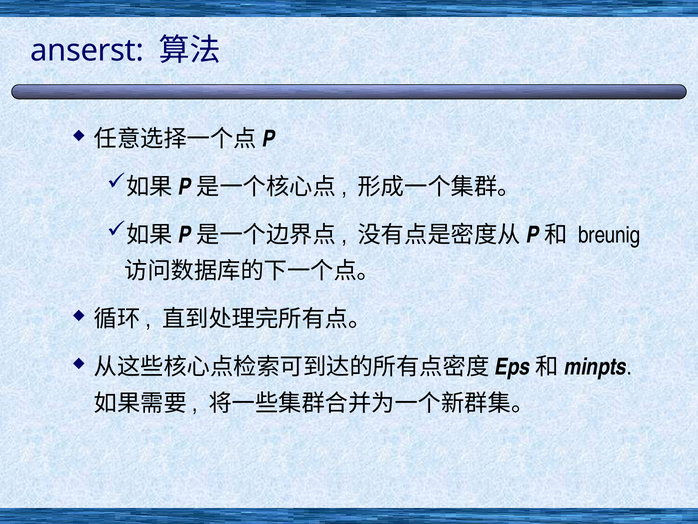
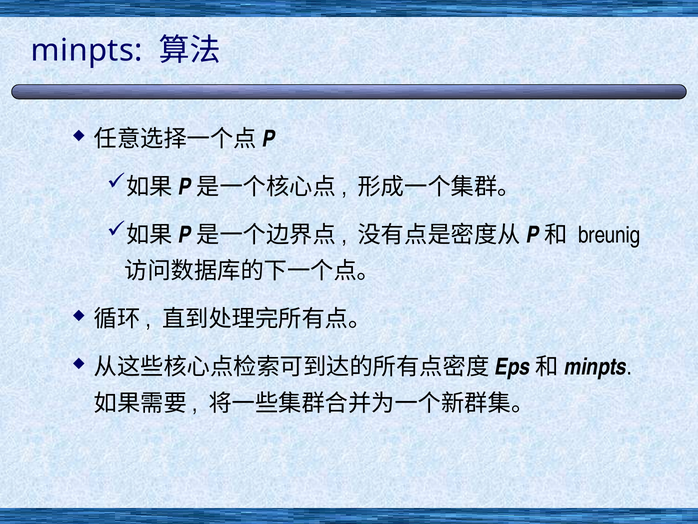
anserst: anserst -> minpts
